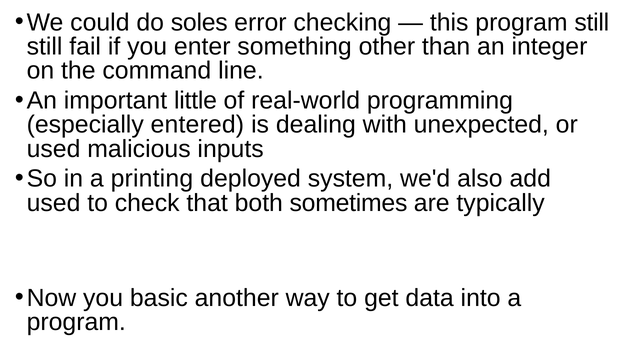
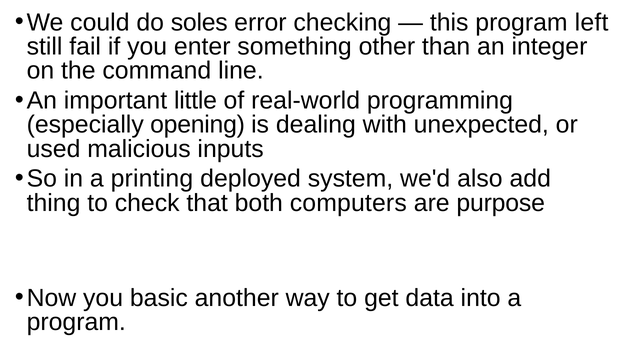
program still: still -> left
entered: entered -> opening
used at (54, 203): used -> thing
sometimes: sometimes -> computers
typically: typically -> purpose
